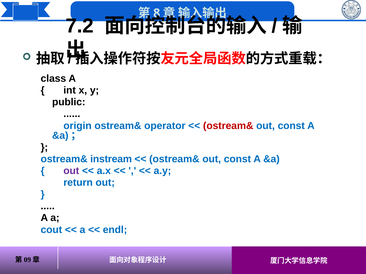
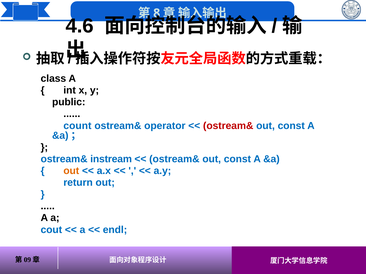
7.2: 7.2 -> 4.6
origin: origin -> count
out at (71, 171) colour: purple -> orange
